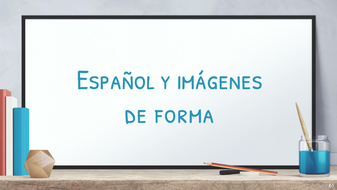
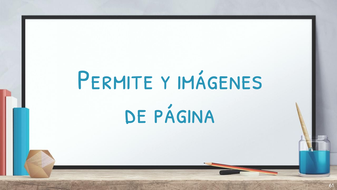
Español: Español -> Permite
forma: forma -> página
